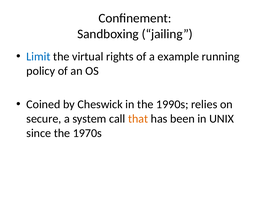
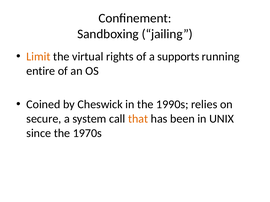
Limit colour: blue -> orange
example: example -> supports
policy: policy -> entire
